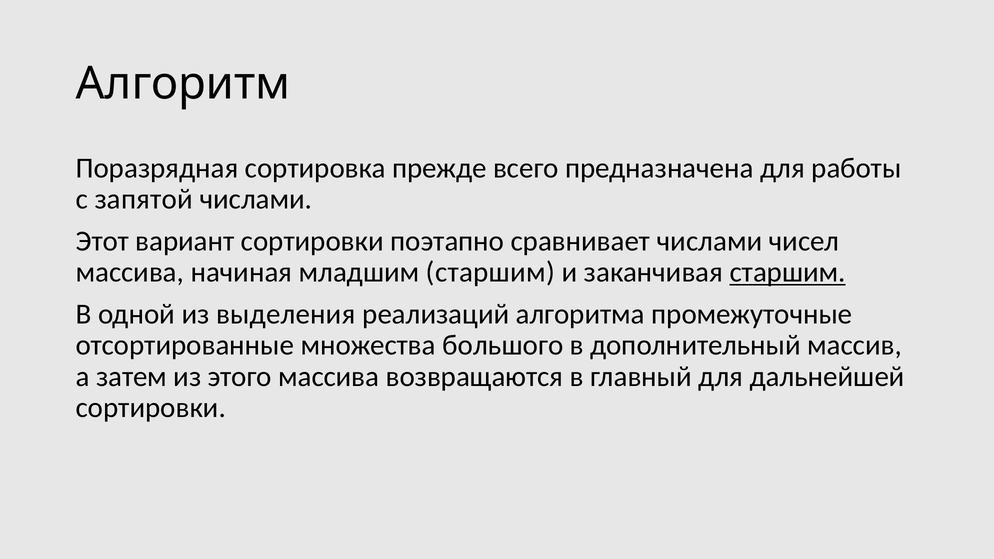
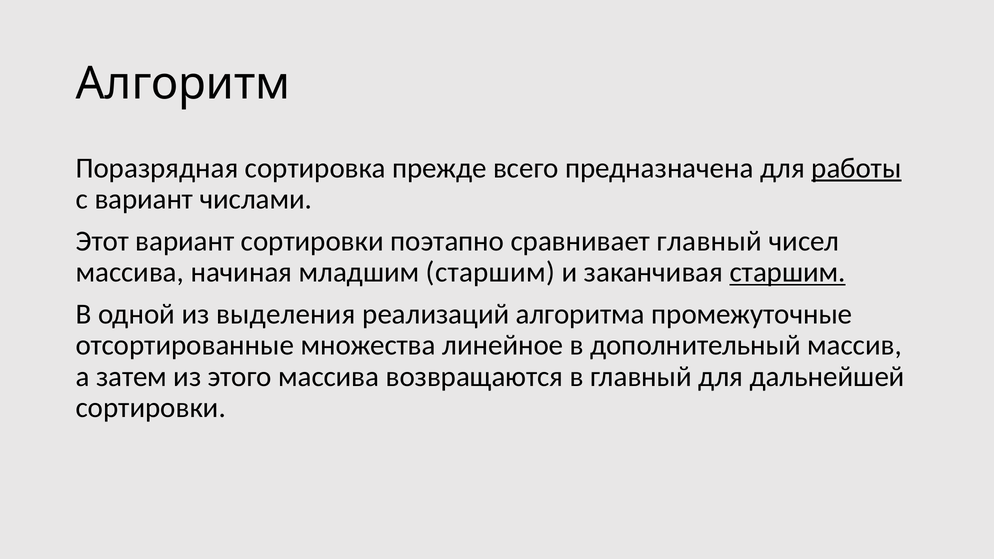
работы underline: none -> present
с запятой: запятой -> вариант
сравнивает числами: числами -> главный
большого: большого -> линейное
